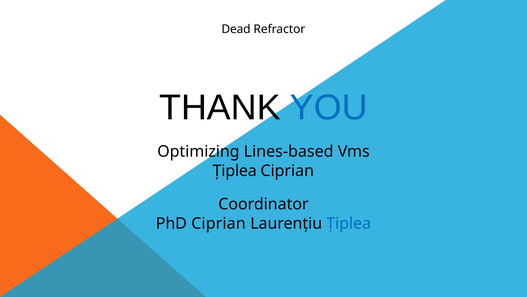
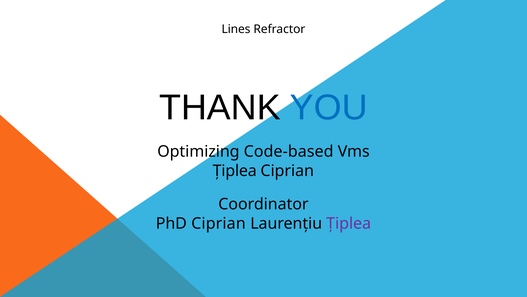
Dead: Dead -> Lines
Lines-based: Lines-based -> Code-based
Țiplea at (349, 223) colour: blue -> purple
